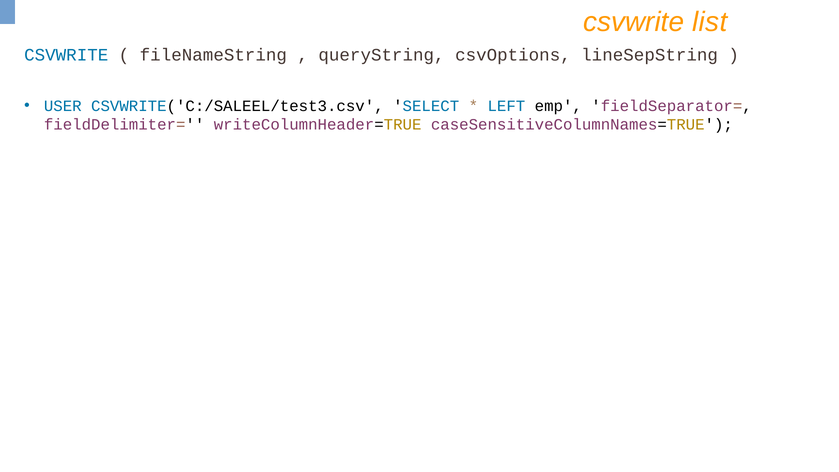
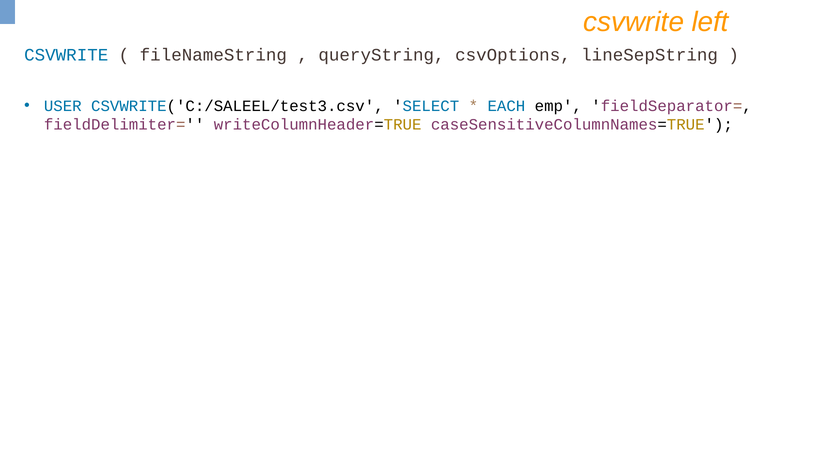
list: list -> left
LEFT: LEFT -> EACH
